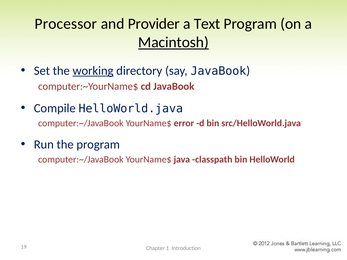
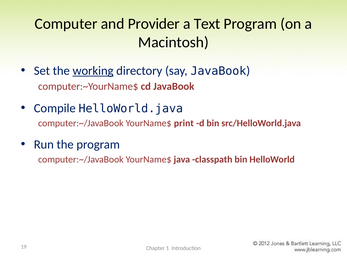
Processor: Processor -> Computer
Macintosh underline: present -> none
error: error -> print
